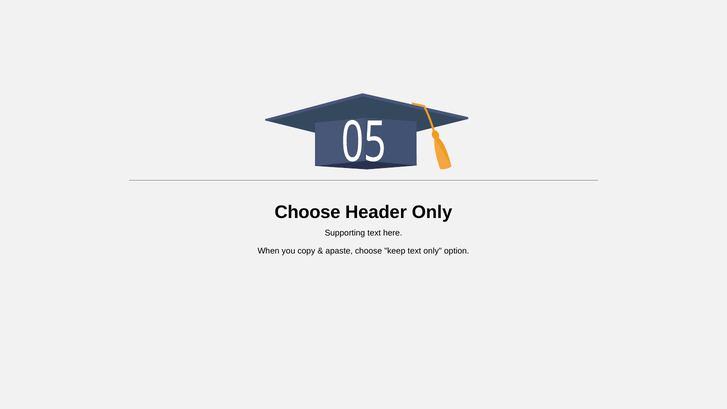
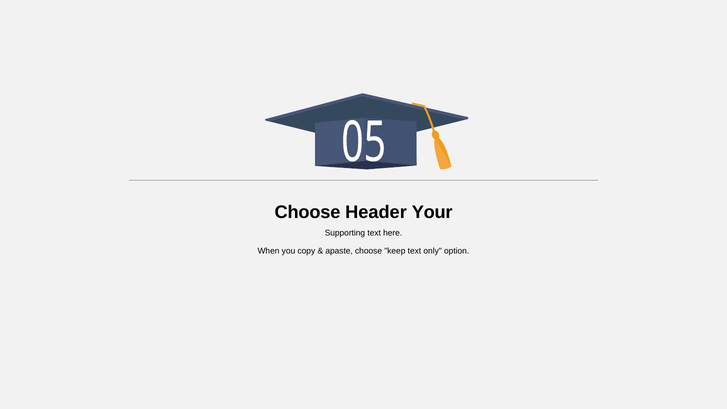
Header Only: Only -> Your
